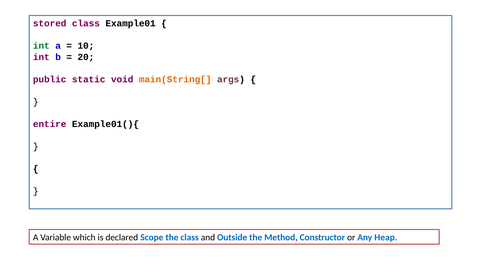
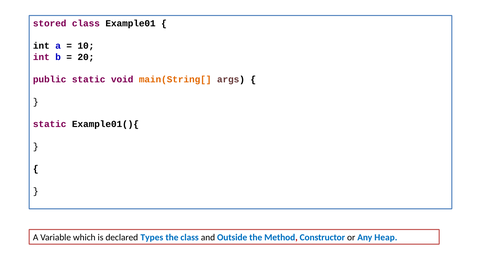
int at (41, 46) colour: green -> black
entire at (50, 124): entire -> static
Scope: Scope -> Types
